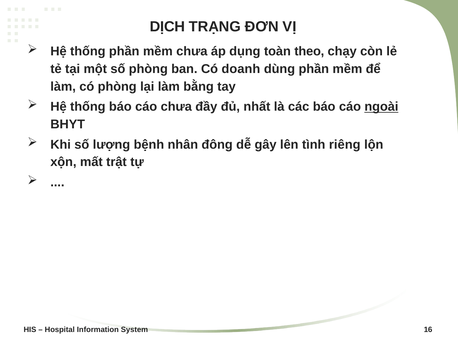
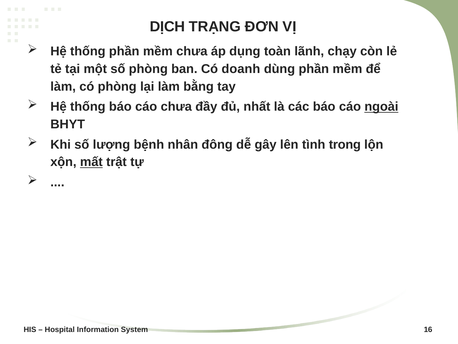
theo: theo -> lãnh
riêng: riêng -> trong
mất underline: none -> present
